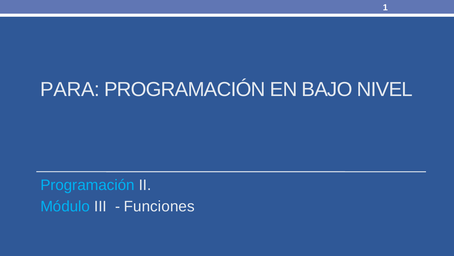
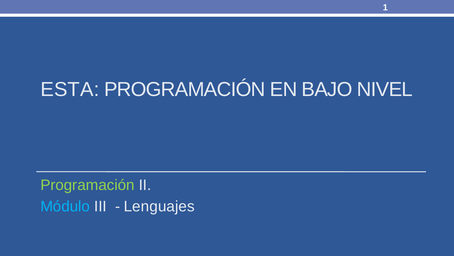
PARA: PARA -> ESTA
Programación at (87, 185) colour: light blue -> light green
Funciones: Funciones -> Lenguajes
